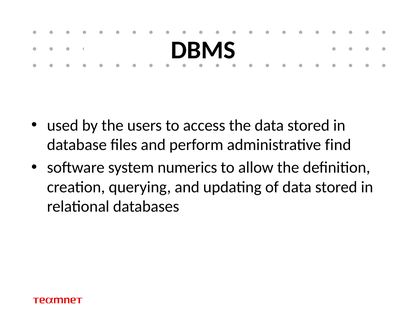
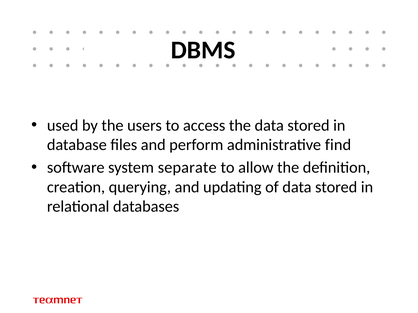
numerics: numerics -> separate
